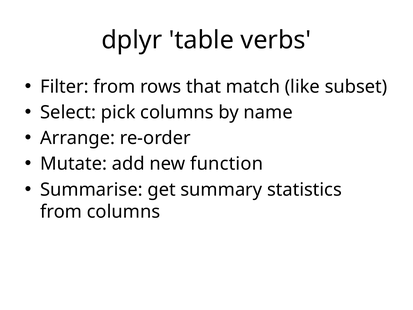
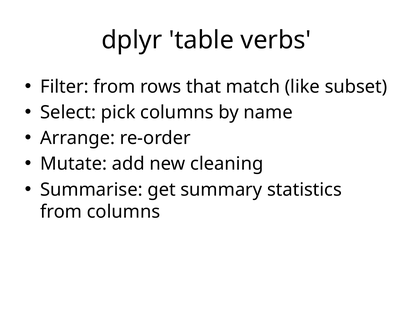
function: function -> cleaning
